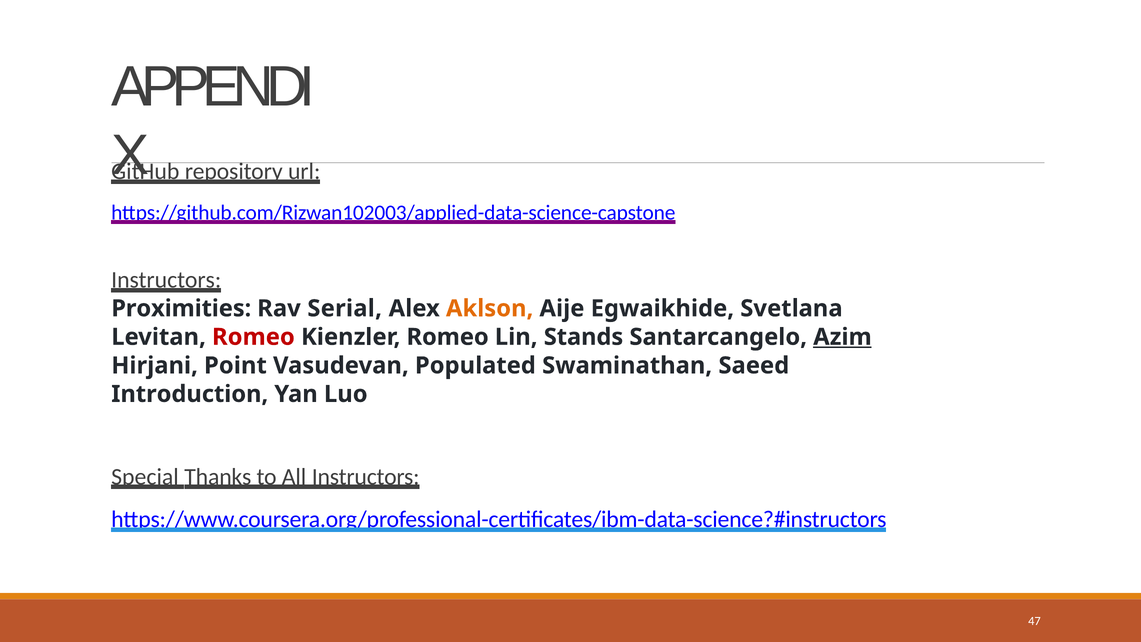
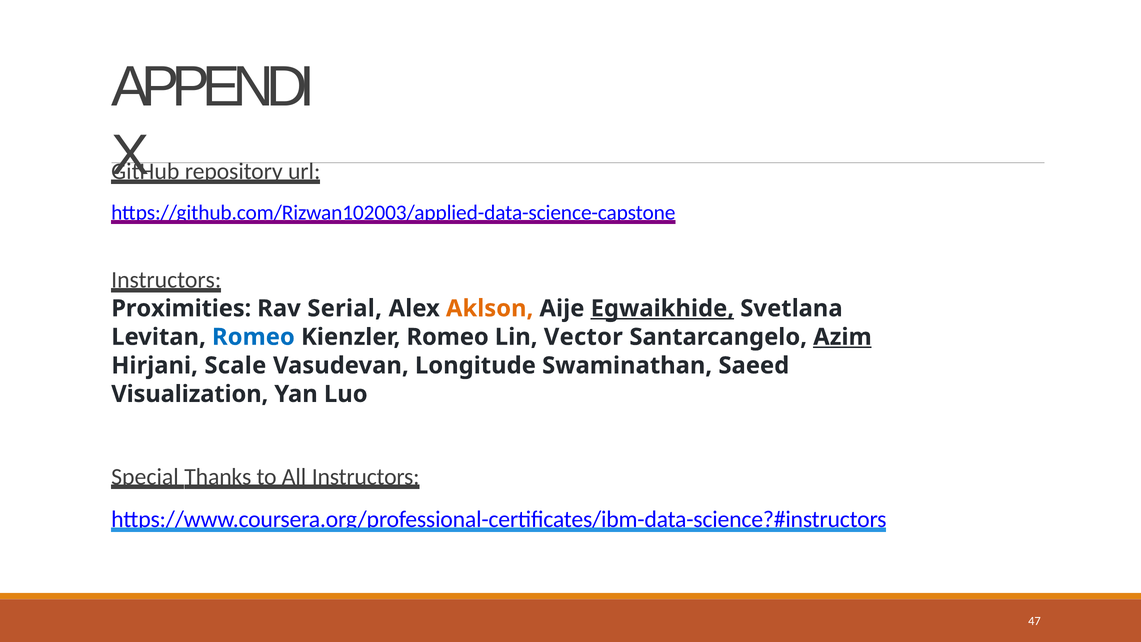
Egwaikhide underline: none -> present
Romeo at (253, 337) colour: red -> blue
Stands: Stands -> Vector
Point: Point -> Scale
Populated: Populated -> Longitude
Introduction: Introduction -> Visualization
